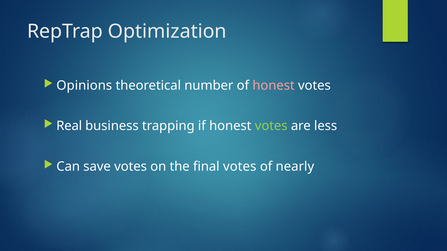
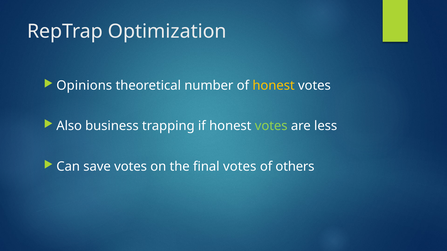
honest at (274, 86) colour: pink -> yellow
Real: Real -> Also
nearly: nearly -> others
